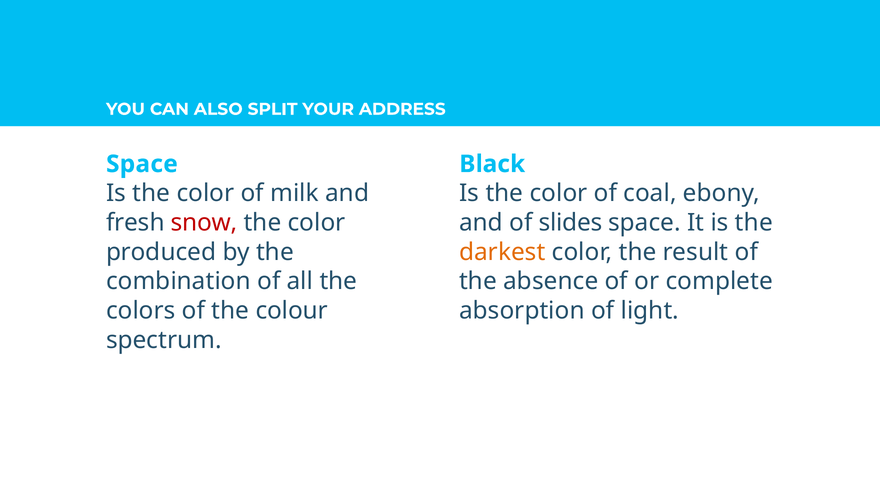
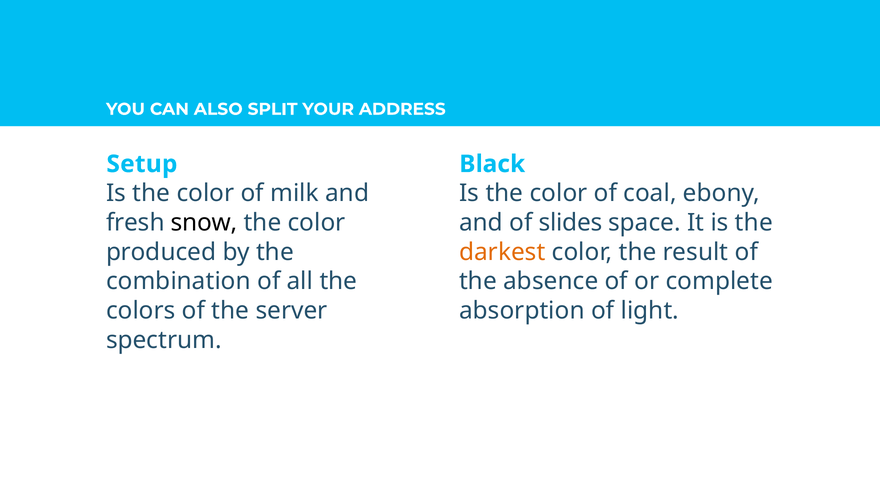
Space at (142, 164): Space -> Setup
snow colour: red -> black
colour: colour -> server
